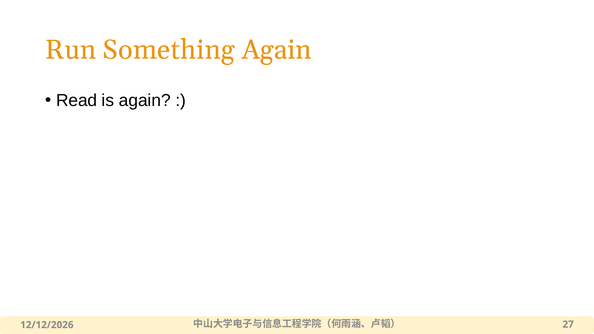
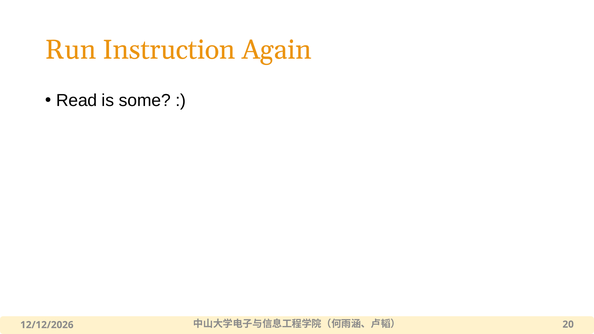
Something: Something -> Instruction
is again: again -> some
27: 27 -> 20
